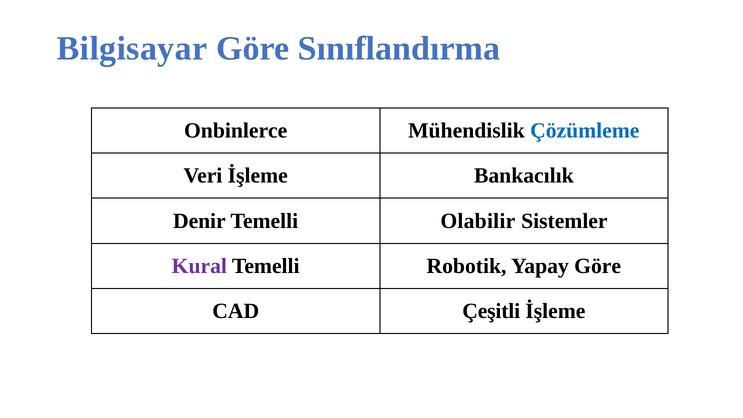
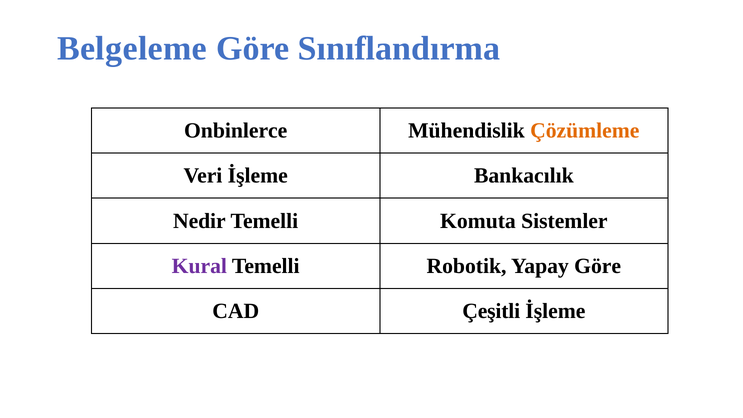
Bilgisayar: Bilgisayar -> Belgeleme
Çözümleme colour: blue -> orange
Denir: Denir -> Nedir
Olabilir: Olabilir -> Komuta
